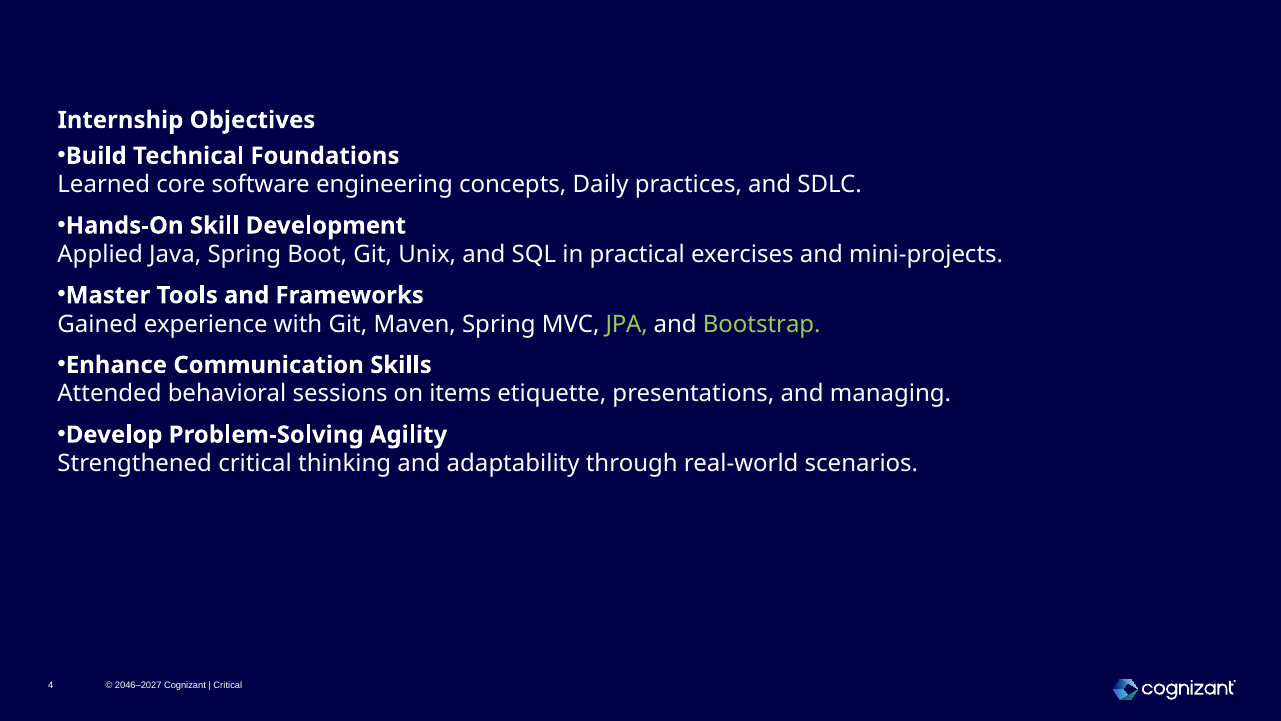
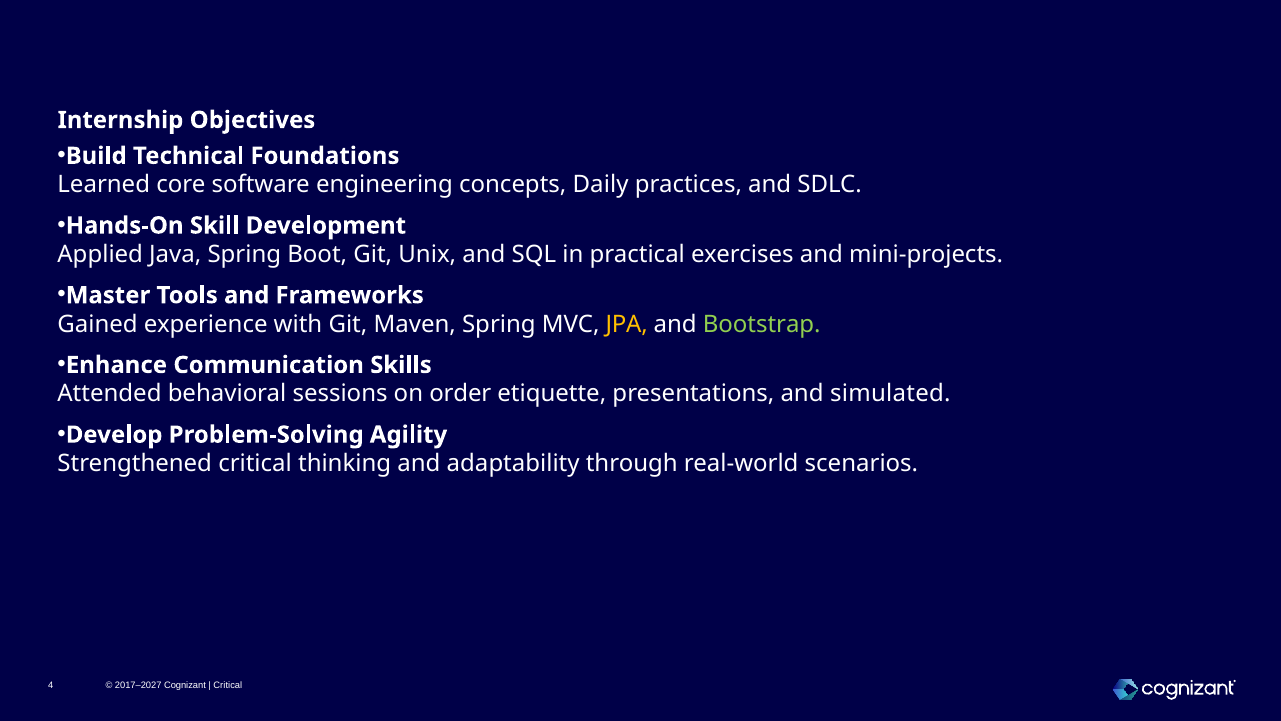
JPA colour: light green -> yellow
items: items -> order
managing: managing -> simulated
2046–2027: 2046–2027 -> 2017–2027
